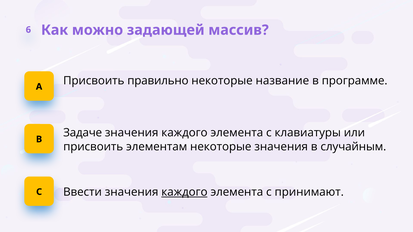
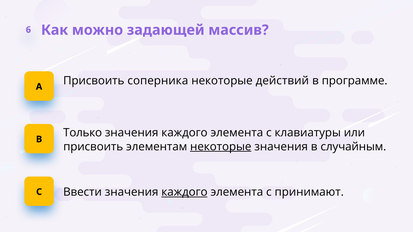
правильно: правильно -> соперника
название: название -> действий
Задаче: Задаче -> Только
некоторые at (221, 147) underline: none -> present
